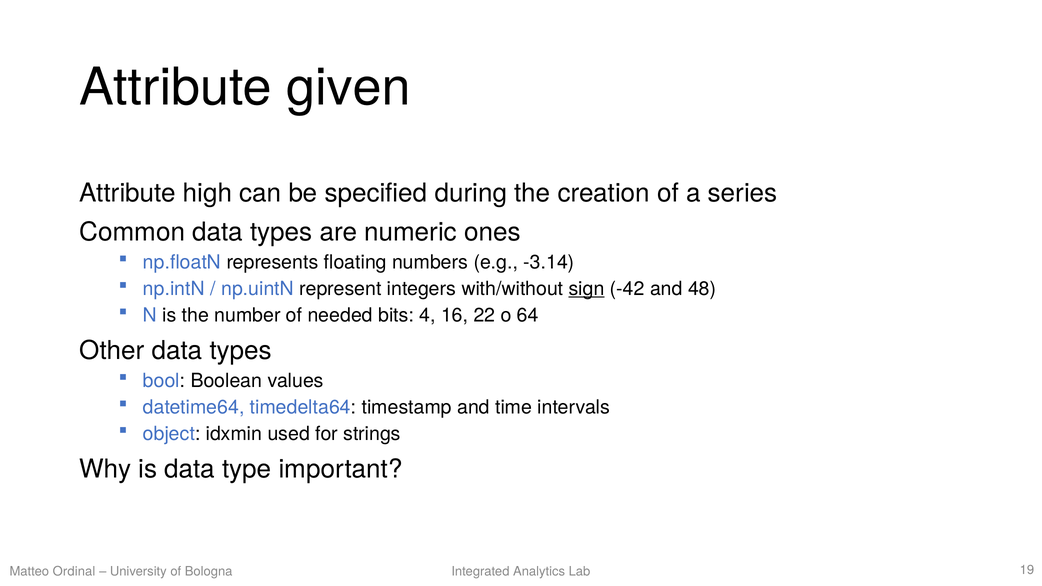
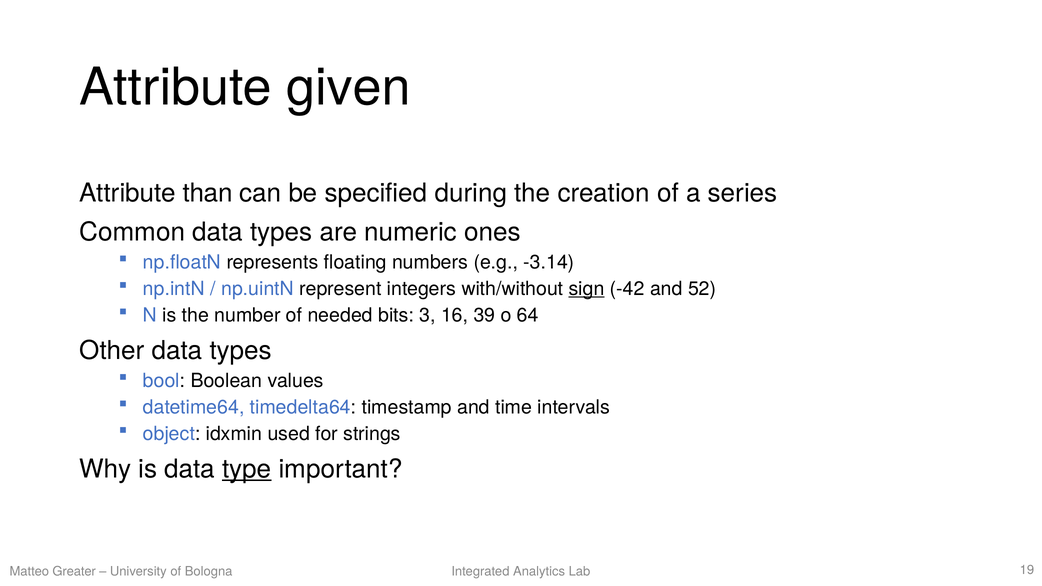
high: high -> than
48: 48 -> 52
4: 4 -> 3
22: 22 -> 39
type underline: none -> present
Ordinal: Ordinal -> Greater
